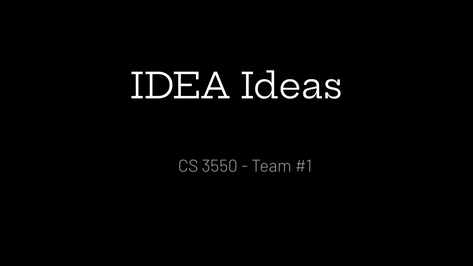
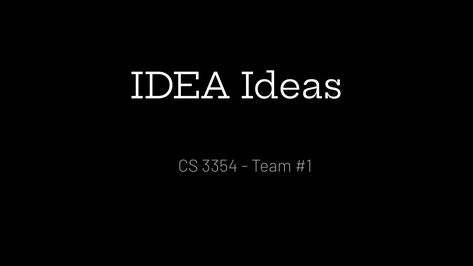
3550: 3550 -> 3354
